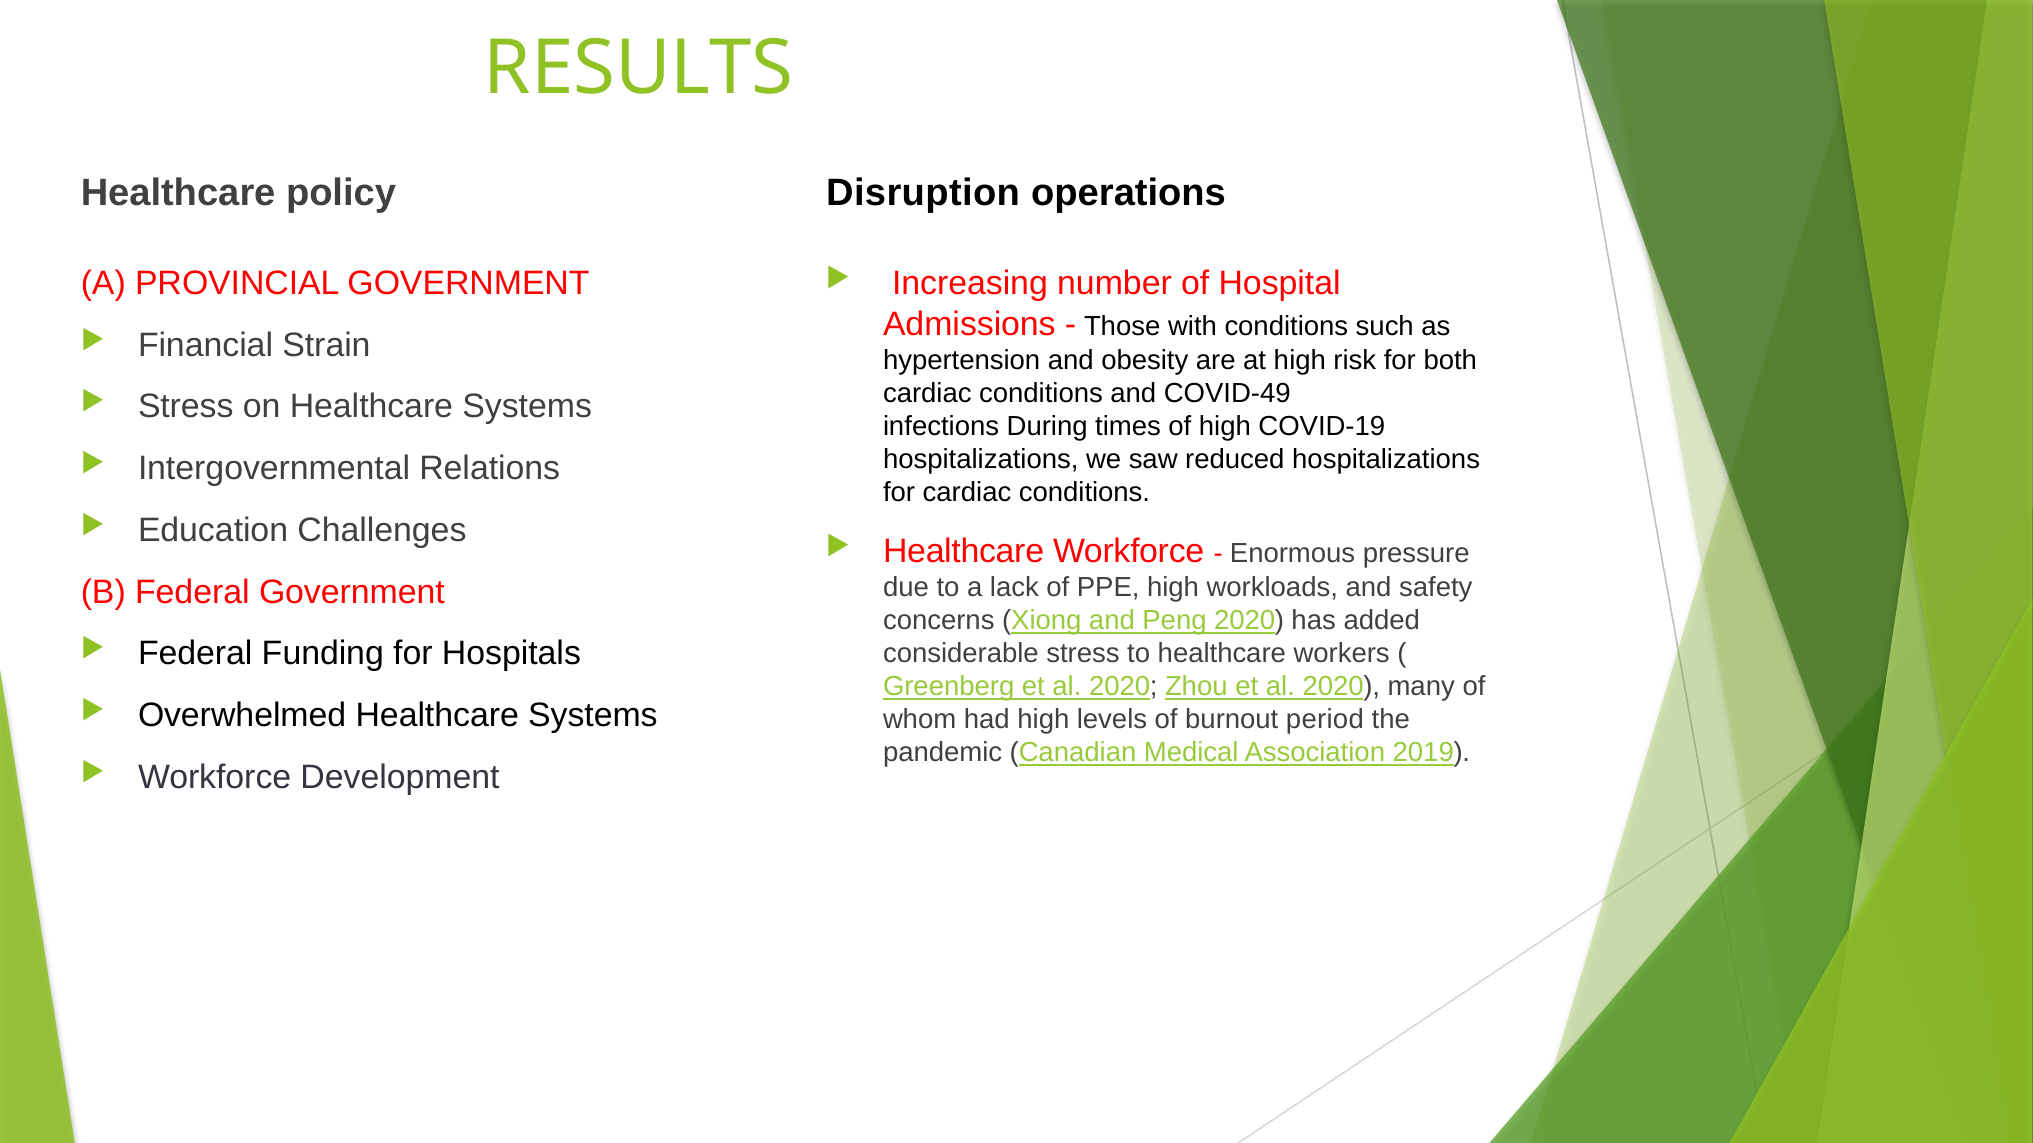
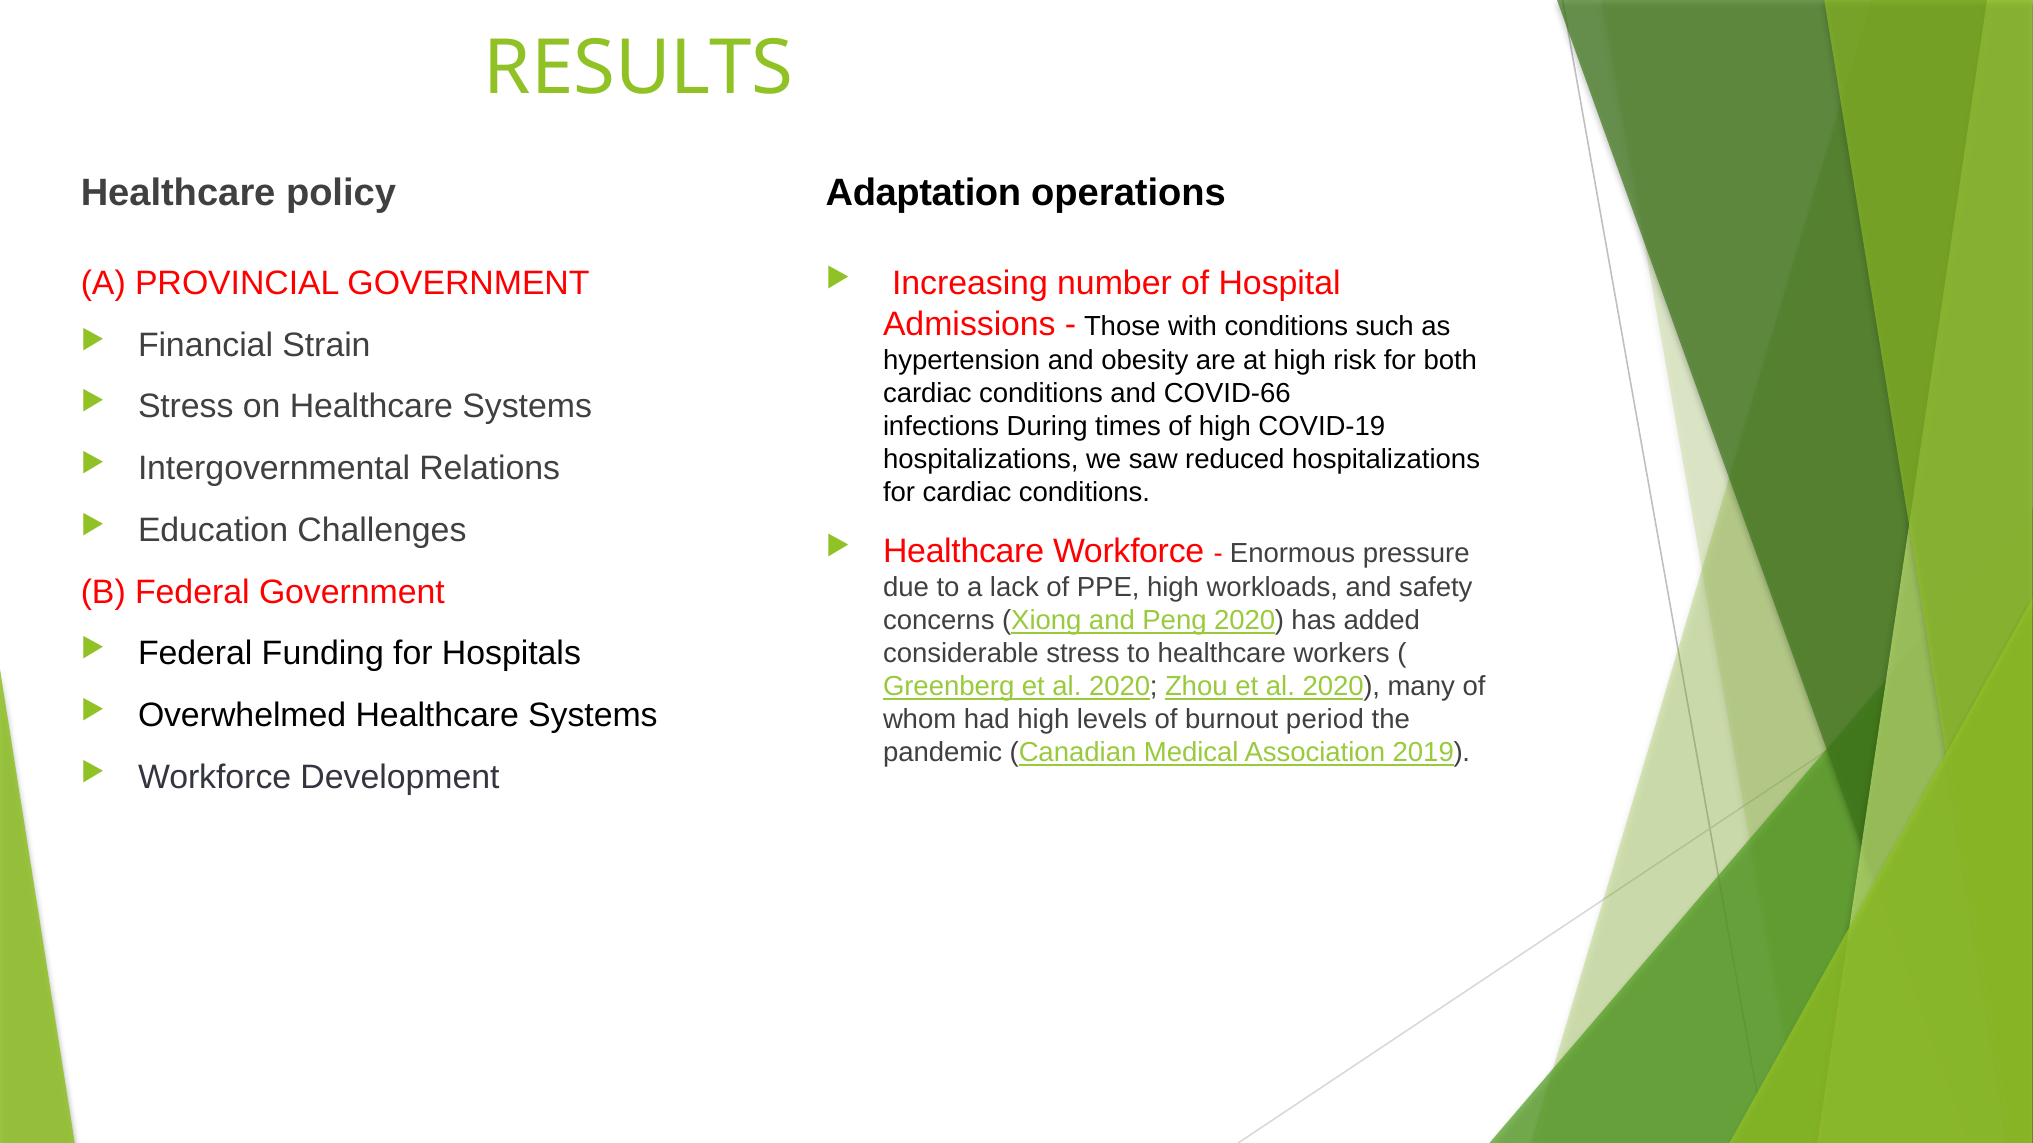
Disruption: Disruption -> Adaptation
COVID-49: COVID-49 -> COVID-66
